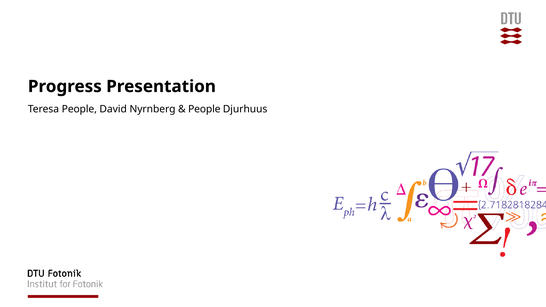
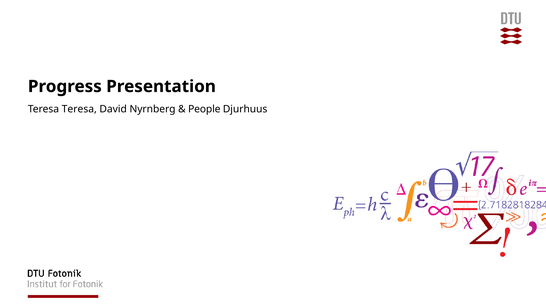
Teresa People: People -> Teresa
